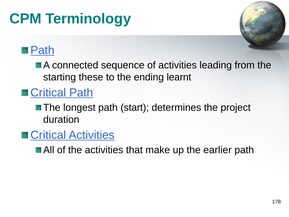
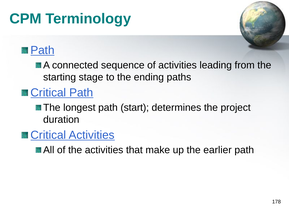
these: these -> stage
learnt: learnt -> paths
